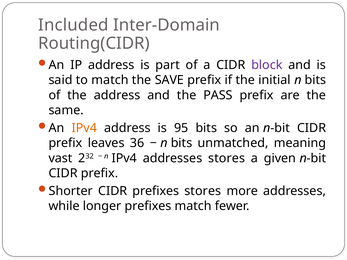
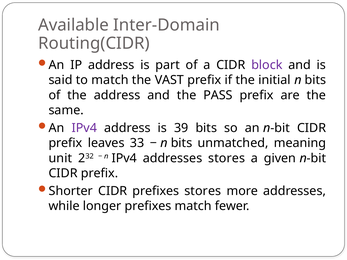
Included: Included -> Available
SAVE: SAVE -> VAST
IPv4 at (84, 128) colour: orange -> purple
95: 95 -> 39
36: 36 -> 33
vast: vast -> unit
